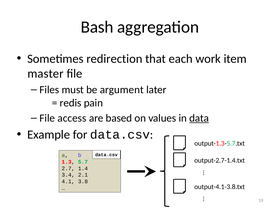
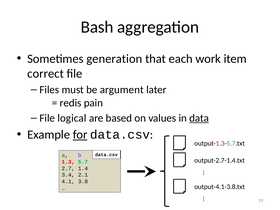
redirection: redirection -> generation
master: master -> correct
access: access -> logical
for underline: none -> present
